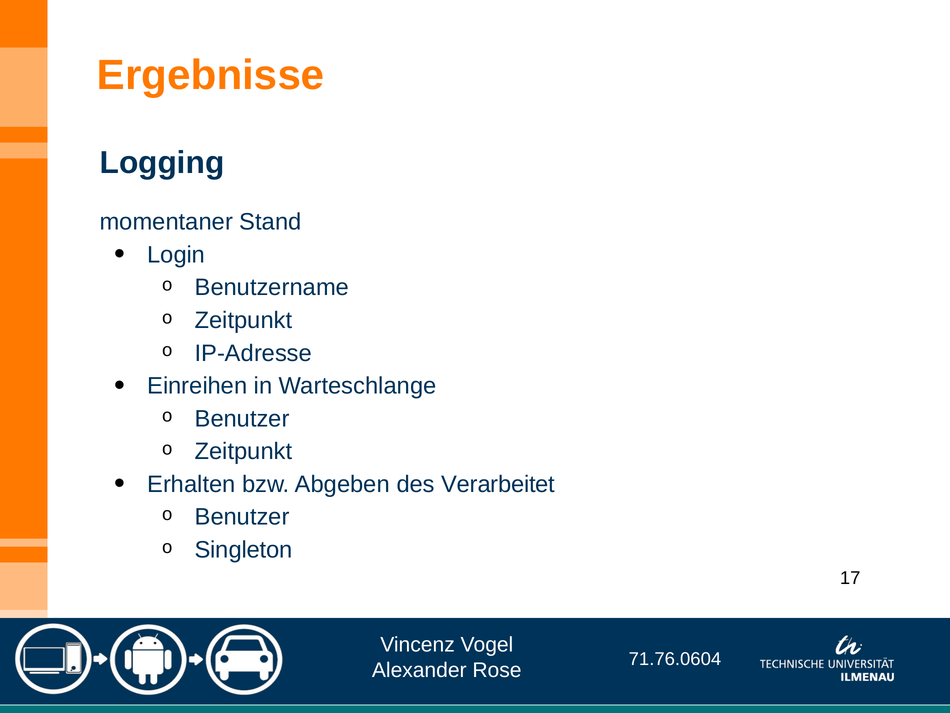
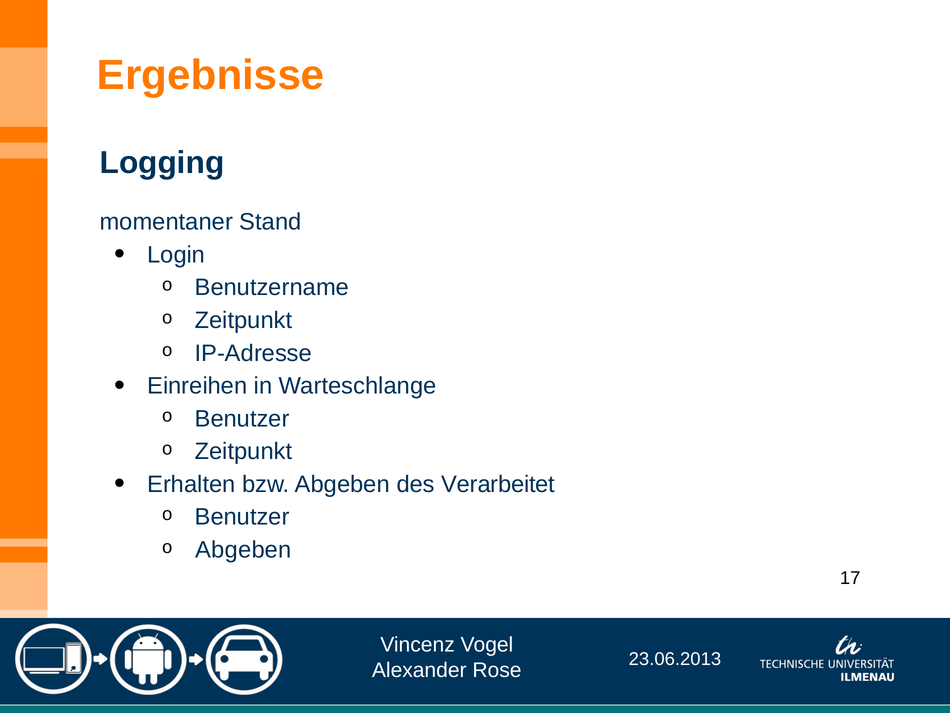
Singleton at (244, 550): Singleton -> Abgeben
71.76.0604: 71.76.0604 -> 23.06.2013
